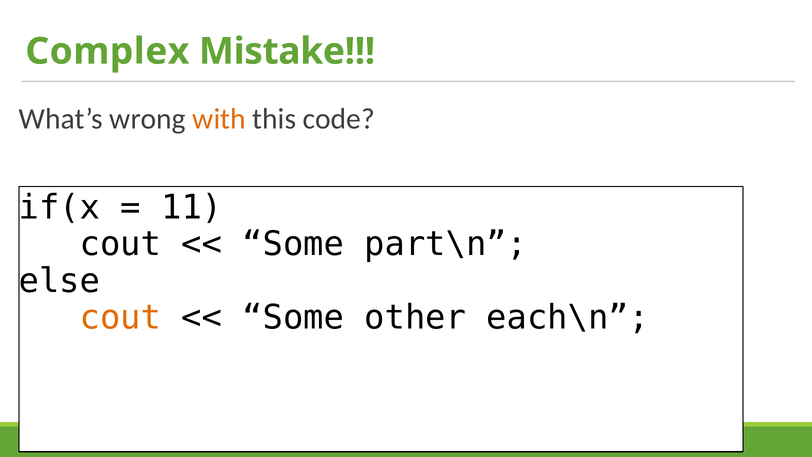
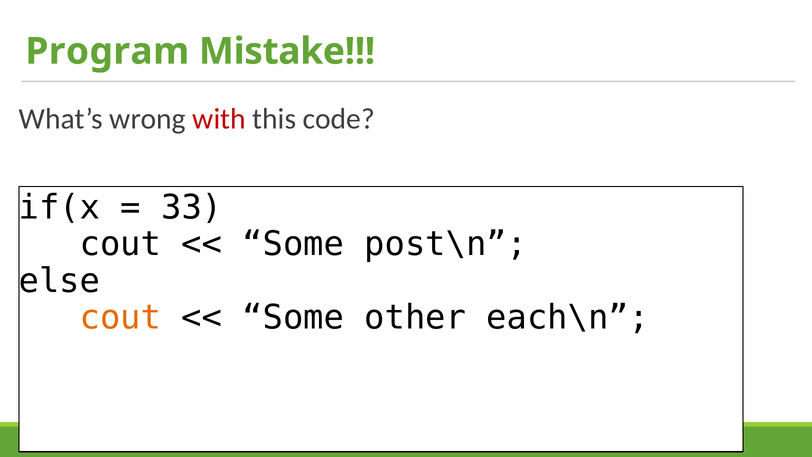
Complex: Complex -> Program
with colour: orange -> red
11: 11 -> 33
part\n: part\n -> post\n
